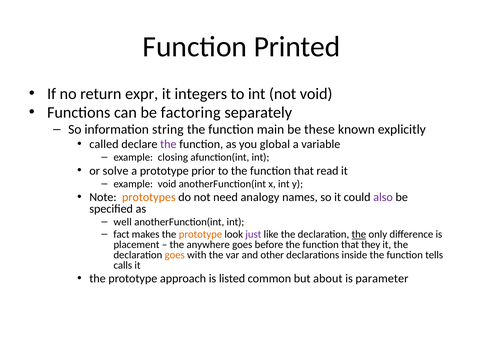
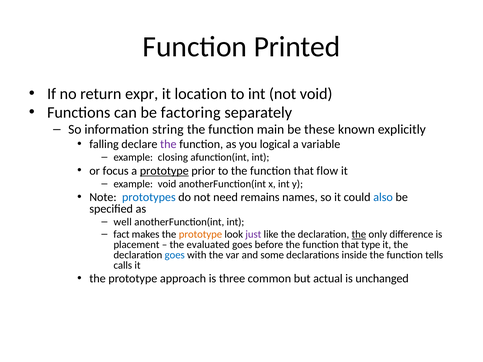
integers: integers -> location
called: called -> falling
global: global -> logical
solve: solve -> focus
prototype at (164, 171) underline: none -> present
read: read -> flow
prototypes colour: orange -> blue
analogy: analogy -> remains
also colour: purple -> blue
anywhere: anywhere -> evaluated
they: they -> type
goes at (175, 255) colour: orange -> blue
other: other -> some
listed: listed -> three
about: about -> actual
parameter: parameter -> unchanged
